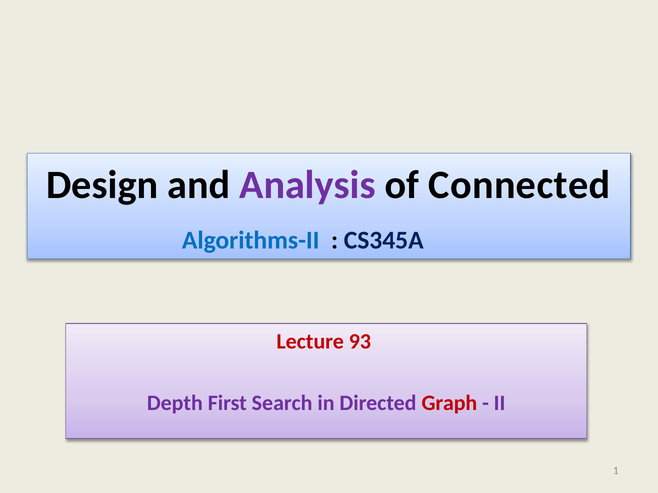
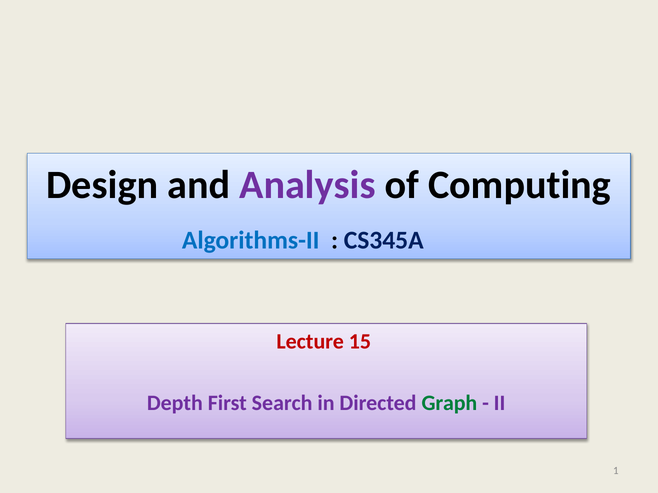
Connected: Connected -> Computing
93: 93 -> 15
Graph colour: red -> green
